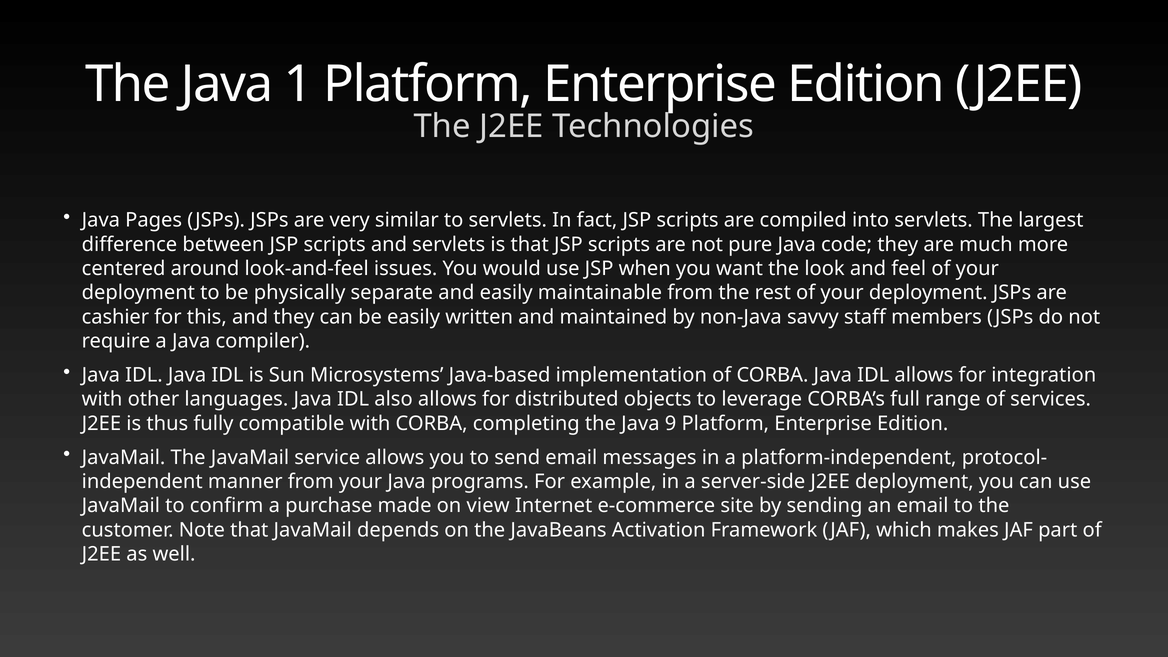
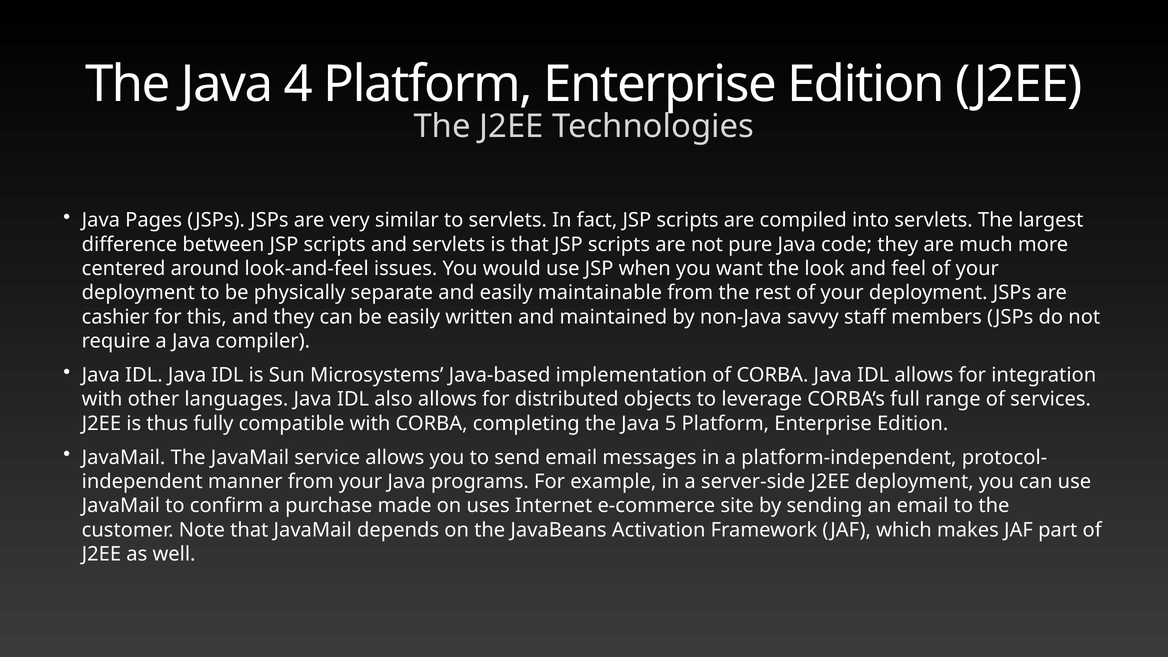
1: 1 -> 4
9: 9 -> 5
view: view -> uses
